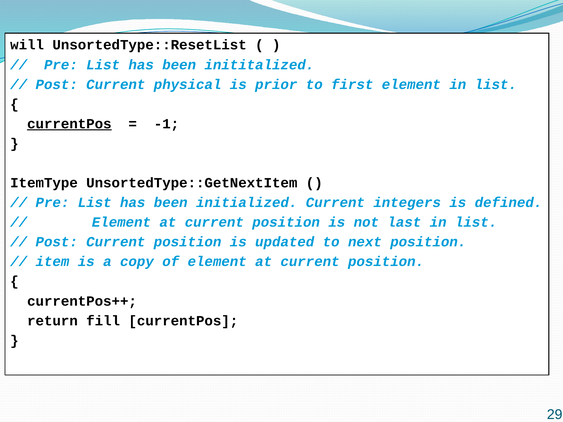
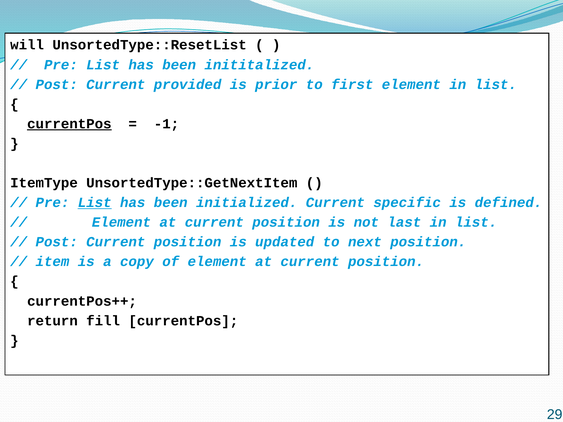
physical: physical -> provided
List at (95, 203) underline: none -> present
integers: integers -> specific
